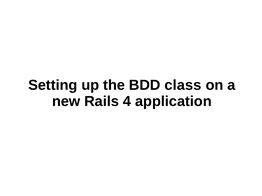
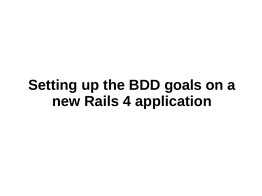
class: class -> goals
